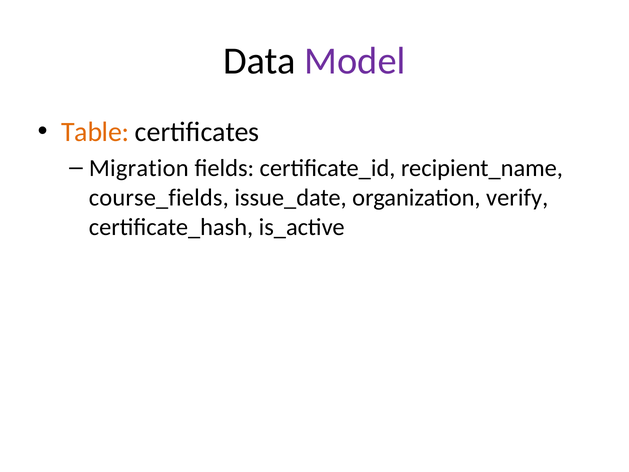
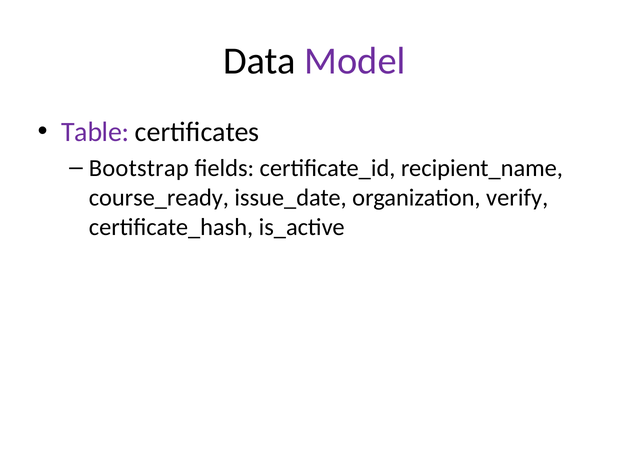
Table colour: orange -> purple
Migration: Migration -> Bootstrap
course_fields: course_fields -> course_ready
